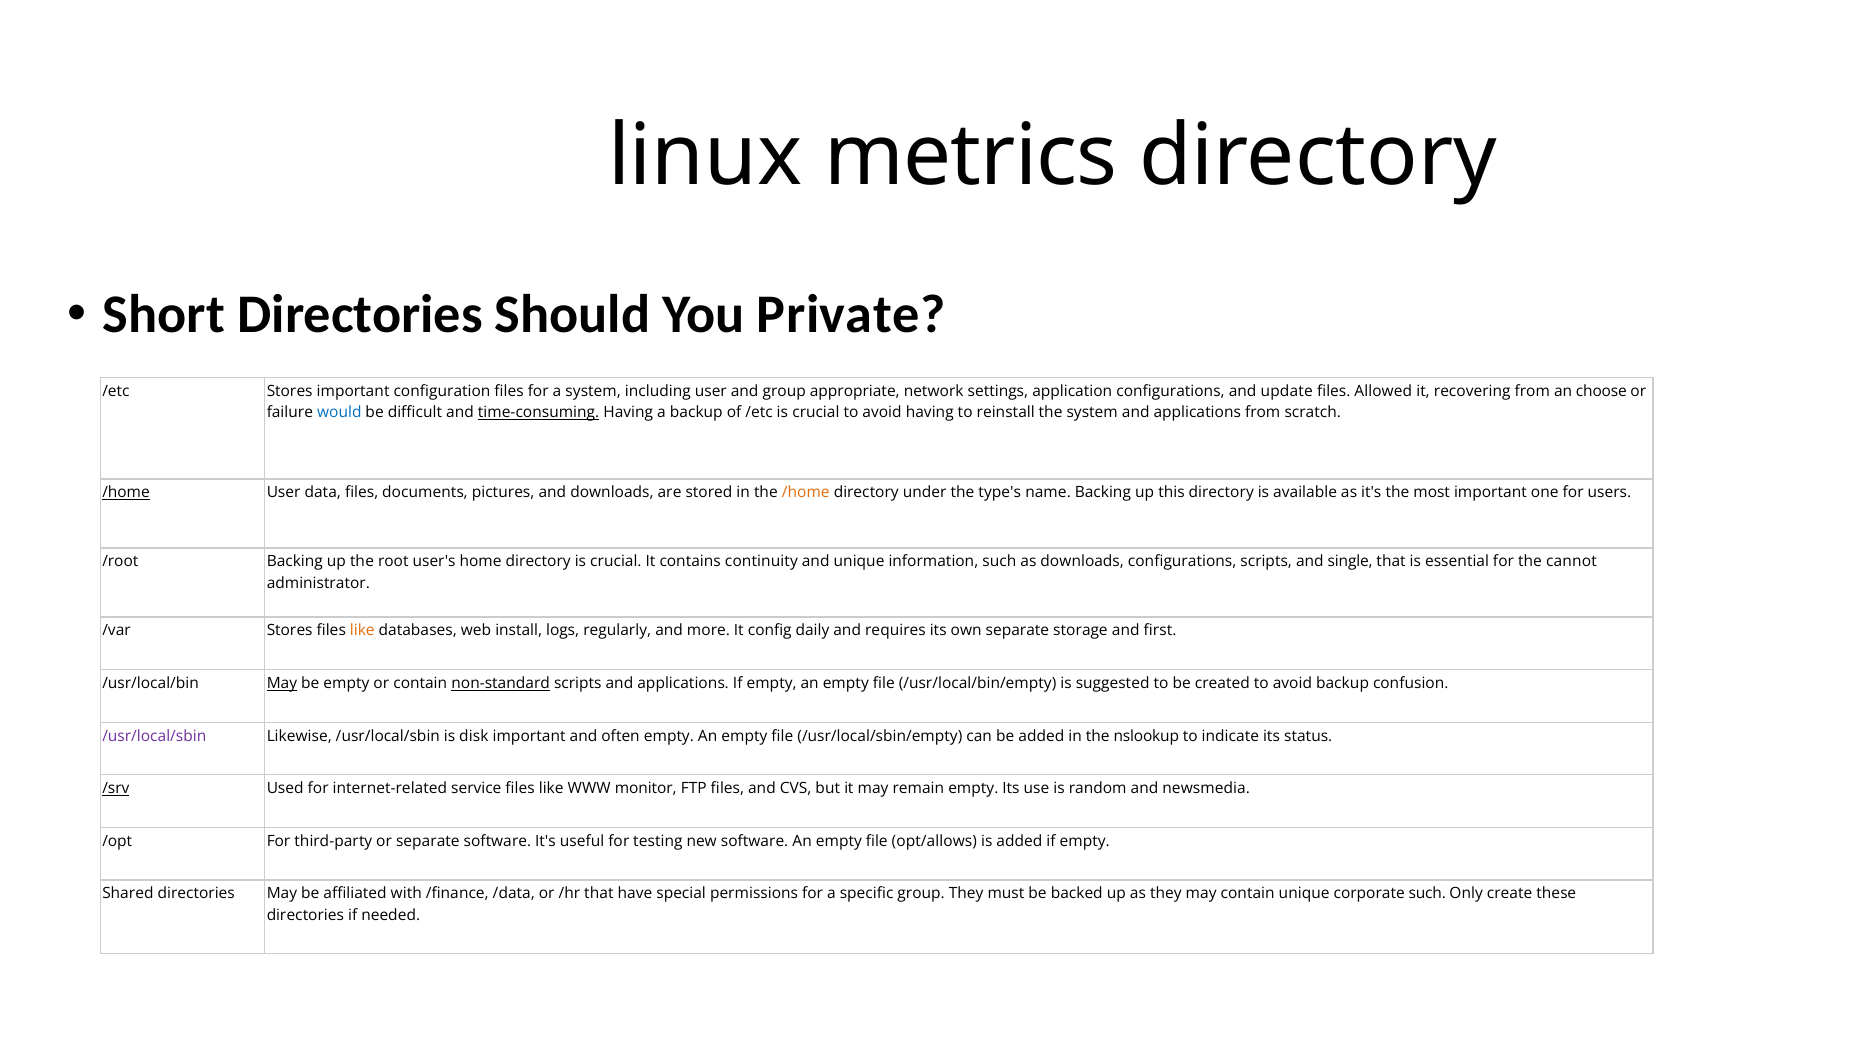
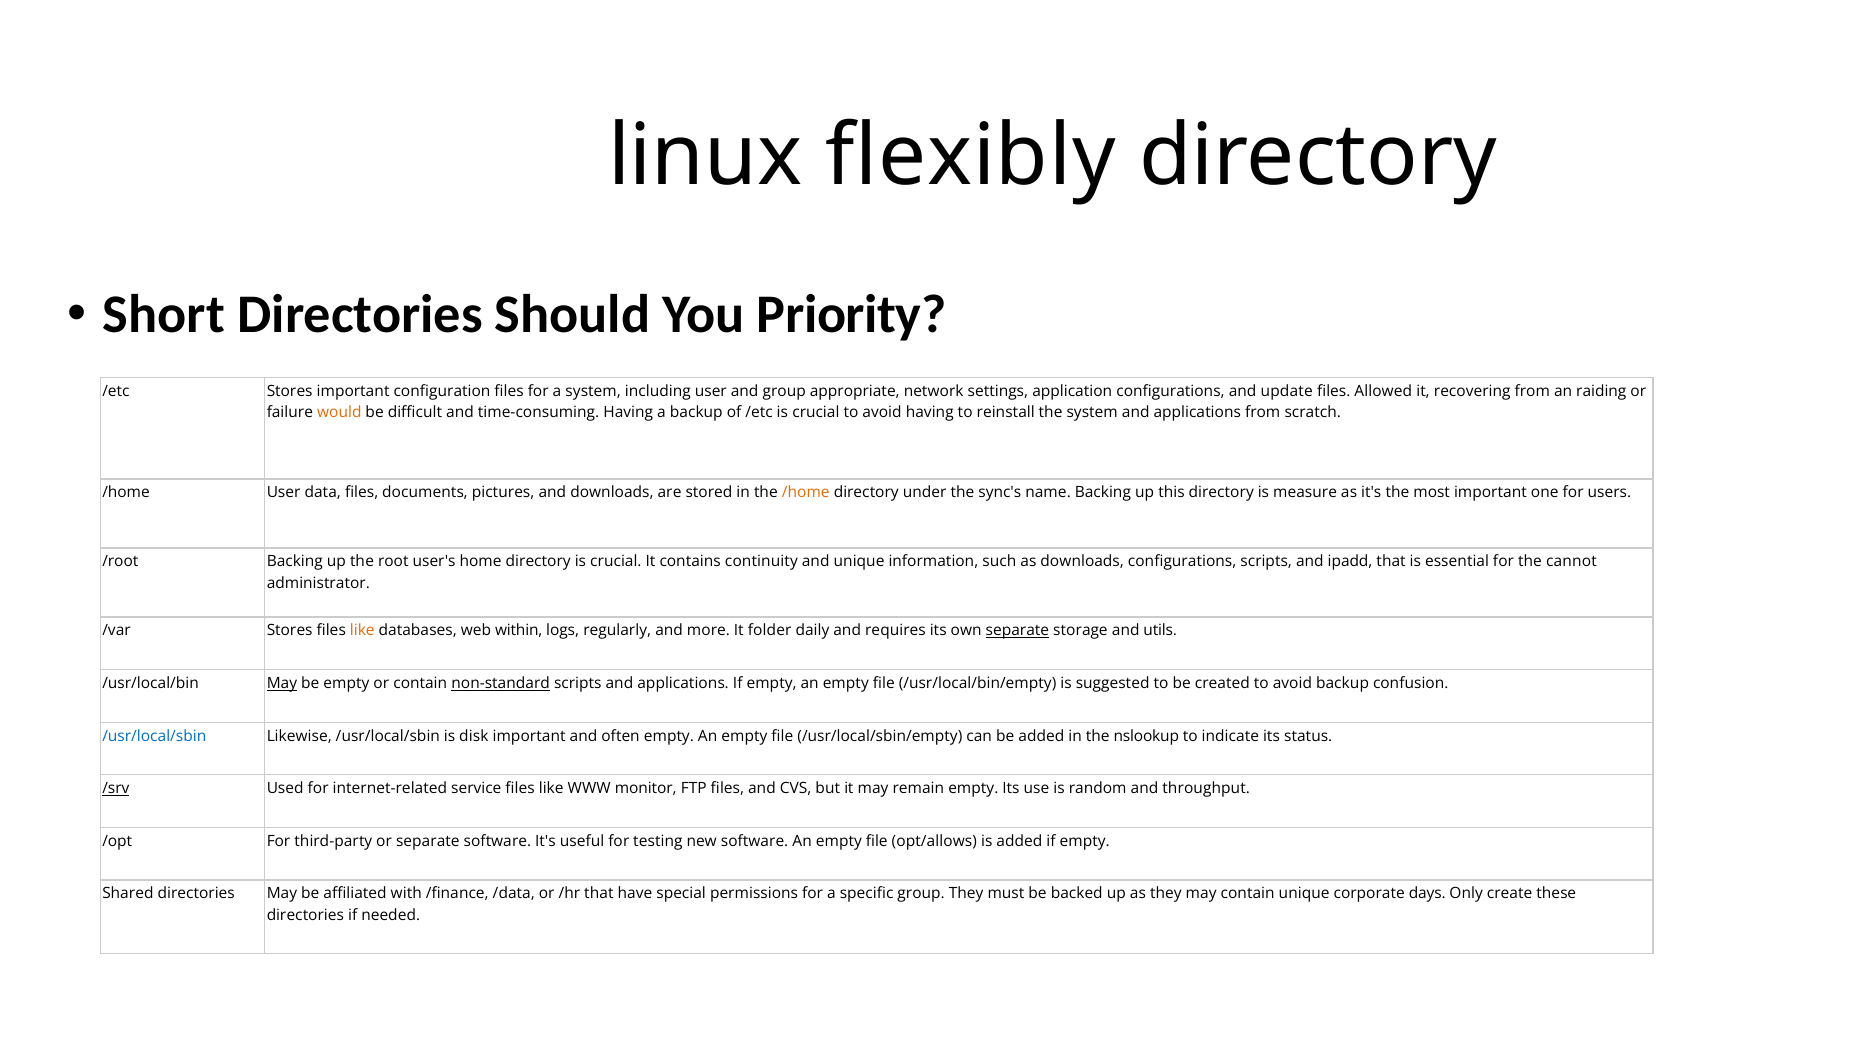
metrics: metrics -> flexibly
Private: Private -> Priority
choose: choose -> raiding
would colour: blue -> orange
time-consuming underline: present -> none
/home at (126, 492) underline: present -> none
type's: type's -> sync's
available: available -> measure
single: single -> ipadd
install: install -> within
config: config -> folder
separate at (1017, 630) underline: none -> present
first: first -> utils
/usr/local/sbin at (154, 735) colour: purple -> blue
newsmedia: newsmedia -> throughput
corporate such: such -> days
